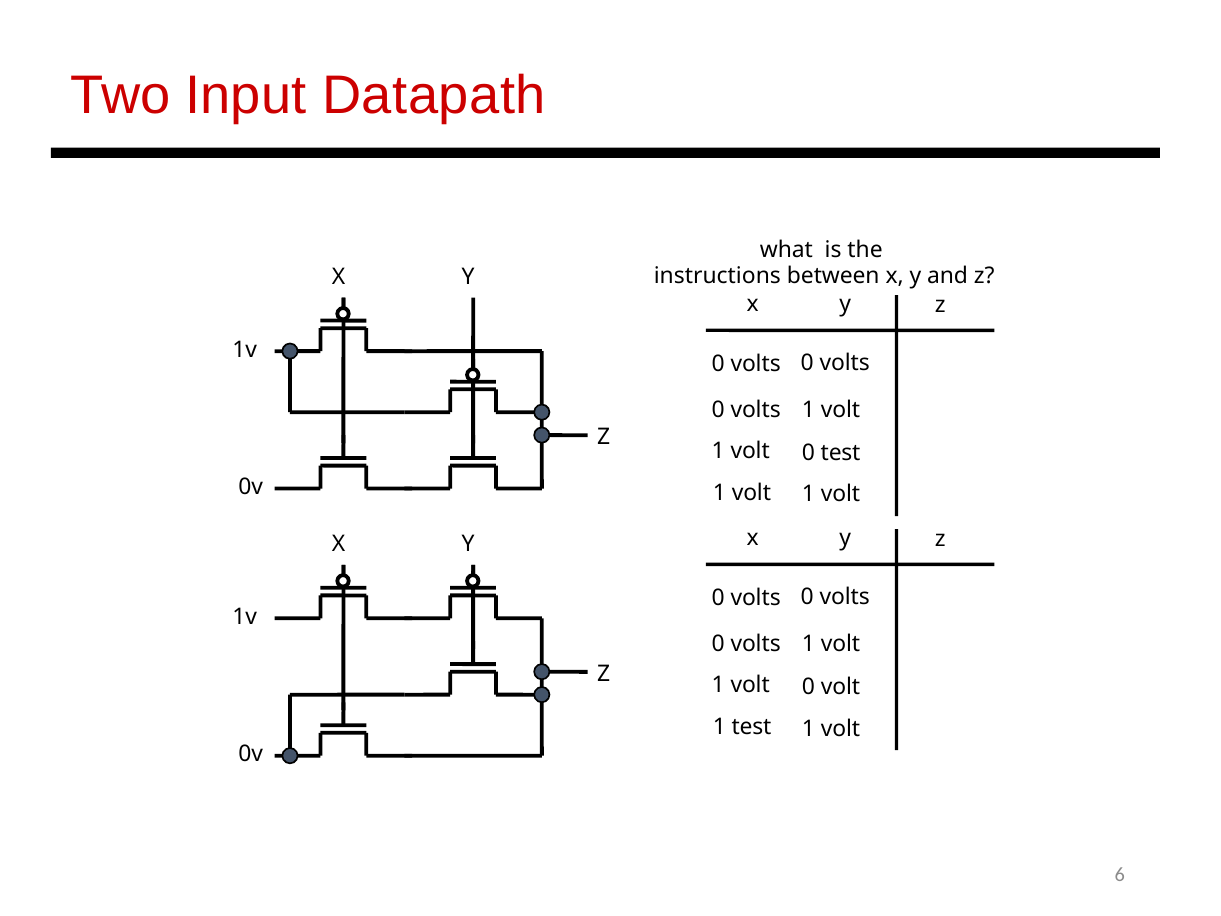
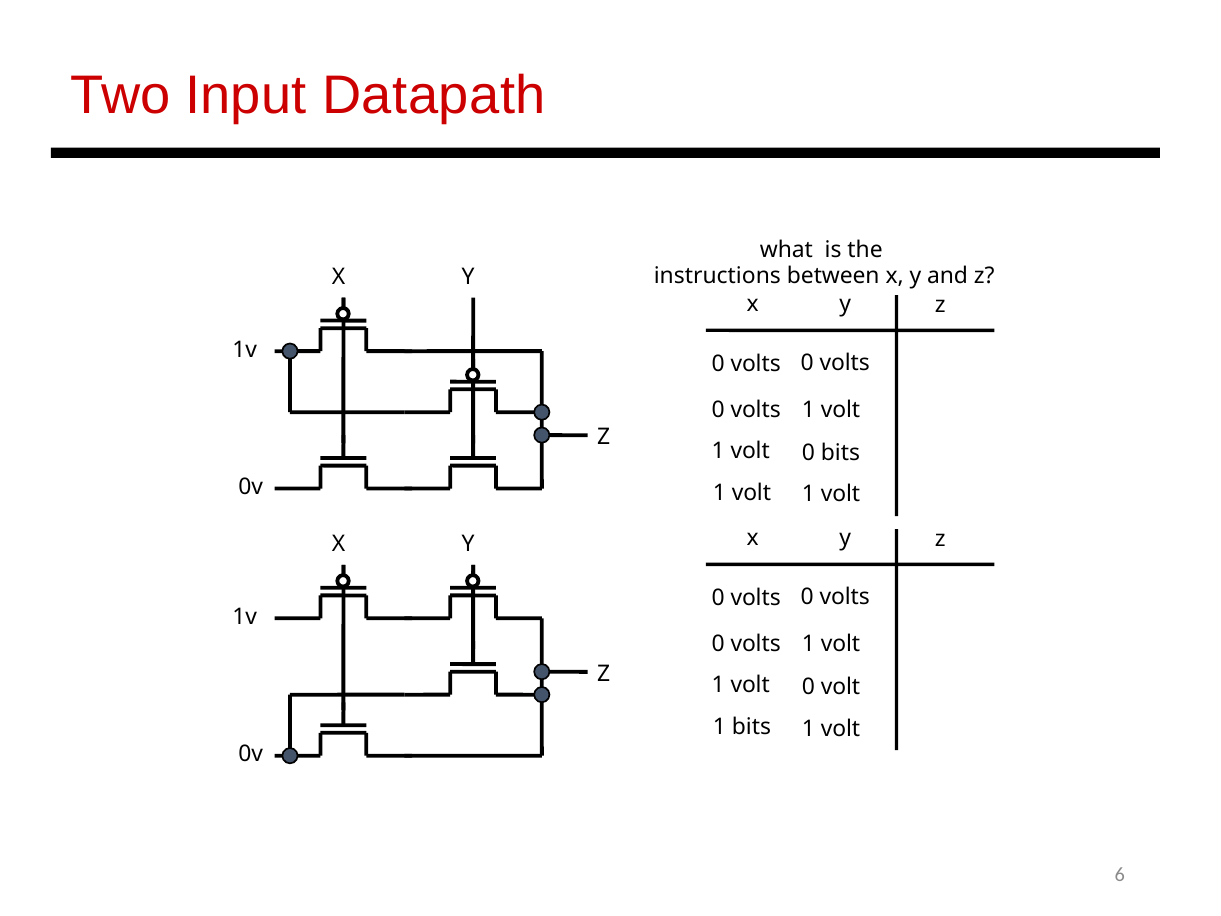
0 test: test -> bits
1 test: test -> bits
